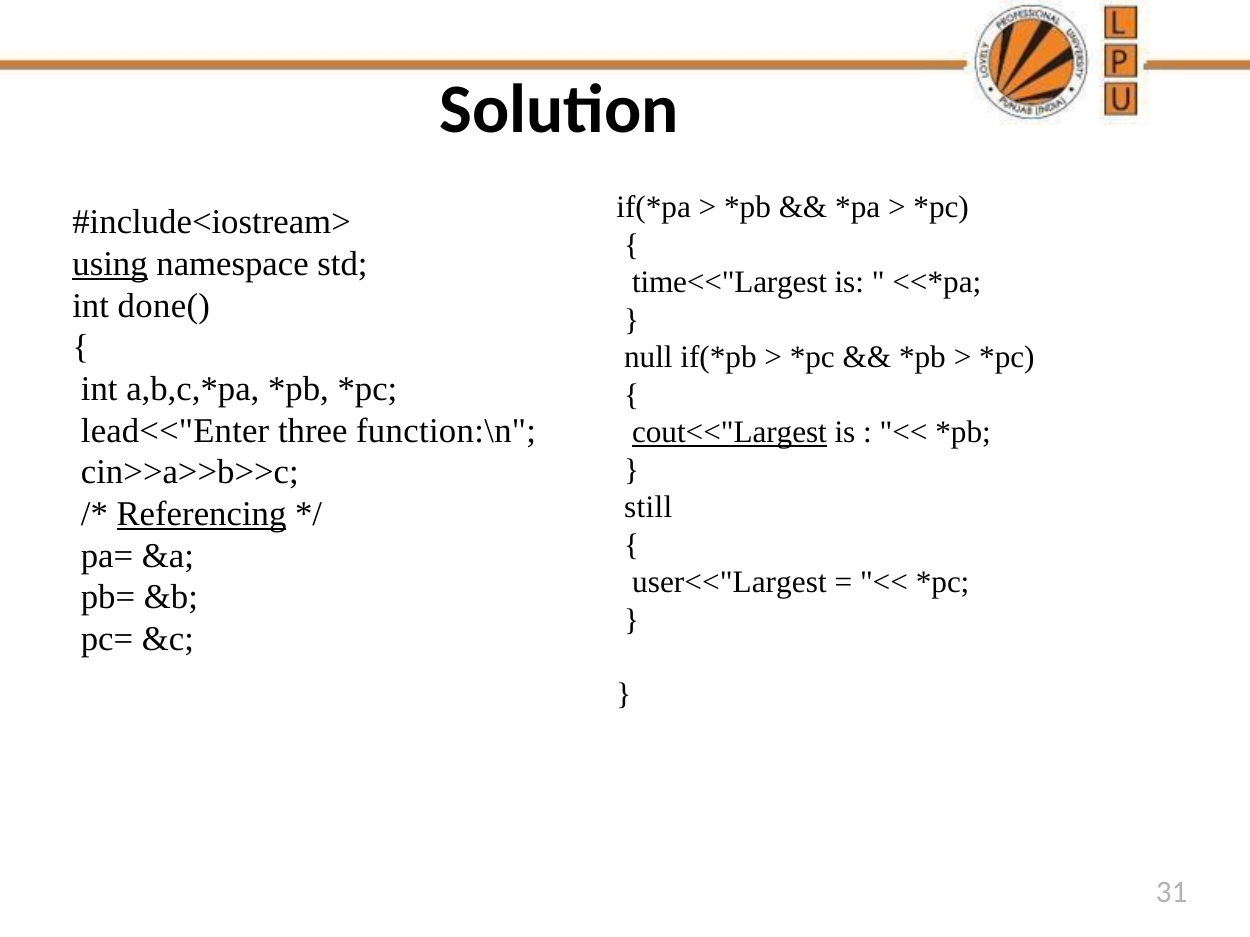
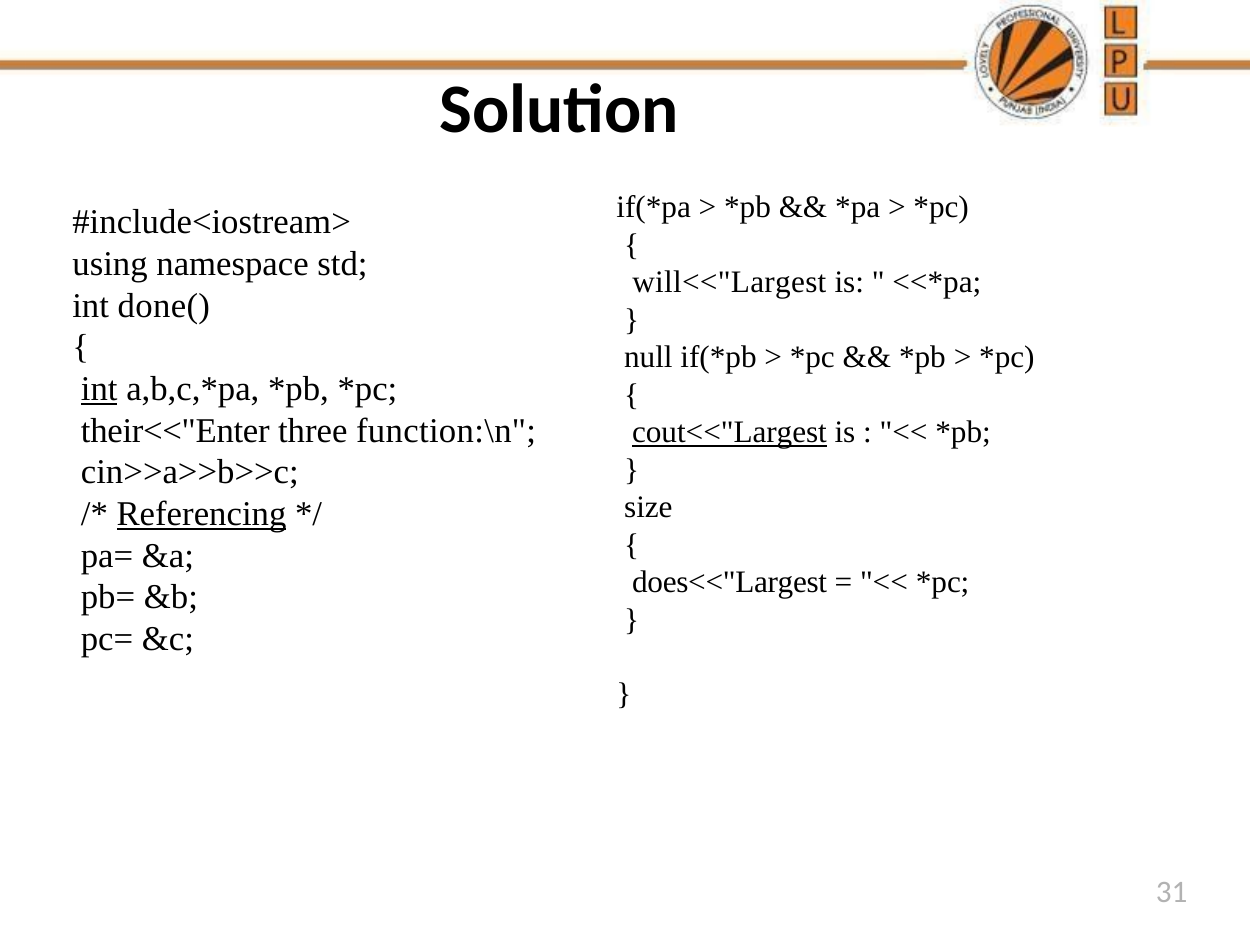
using underline: present -> none
time<<"Largest: time<<"Largest -> will<<"Largest
int at (99, 389) underline: none -> present
lead<<"Enter: lead<<"Enter -> their<<"Enter
still: still -> size
user<<"Largest: user<<"Largest -> does<<"Largest
